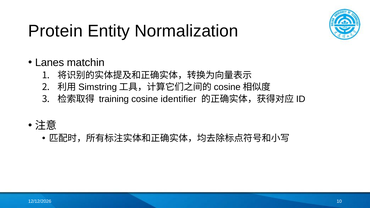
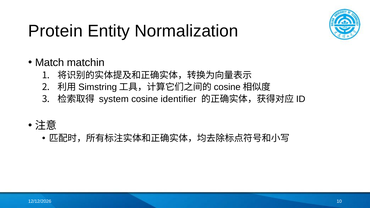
Lanes: Lanes -> Match
training: training -> system
